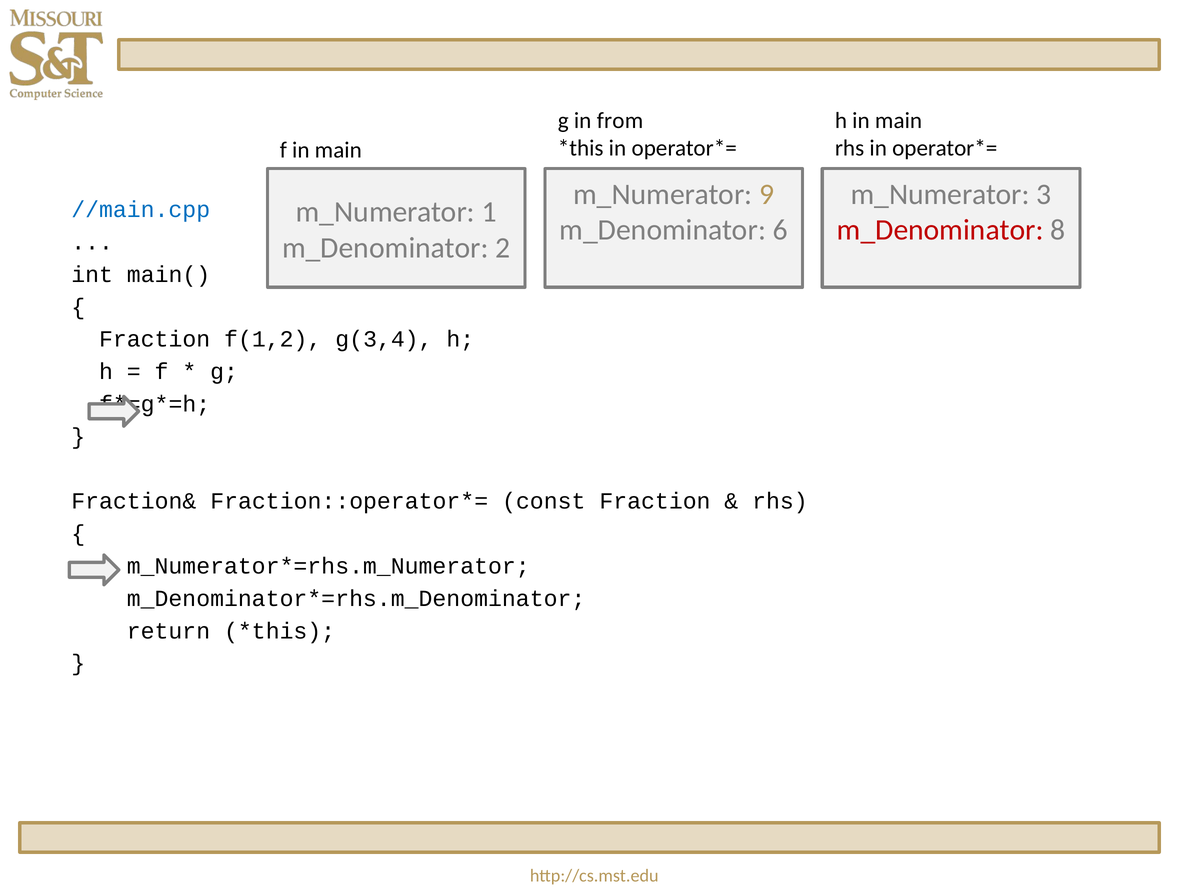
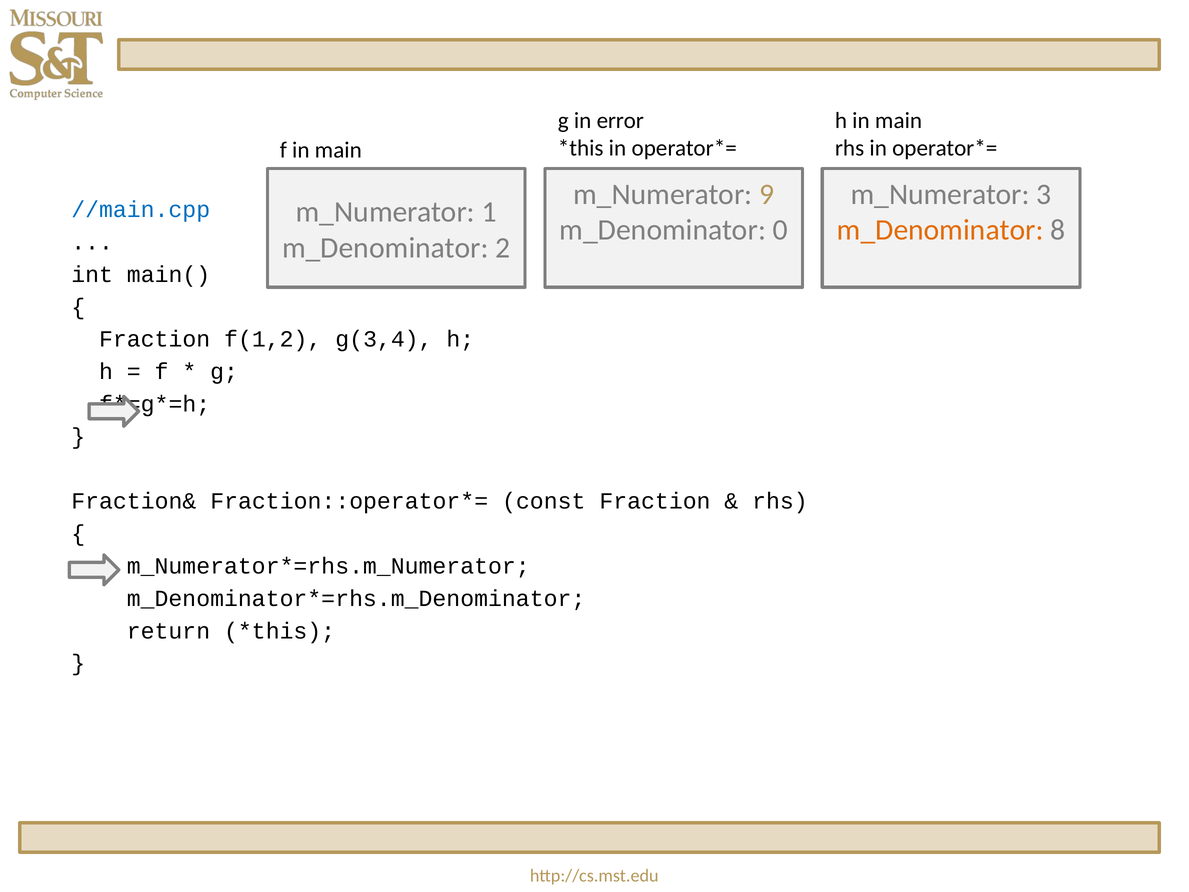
from: from -> error
6: 6 -> 0
m_Denominator at (940, 230) colour: red -> orange
